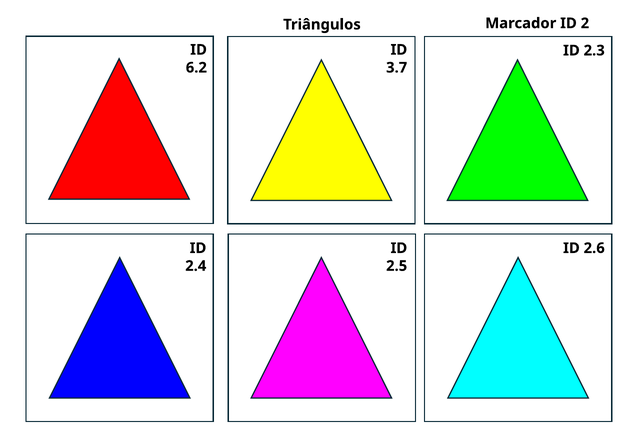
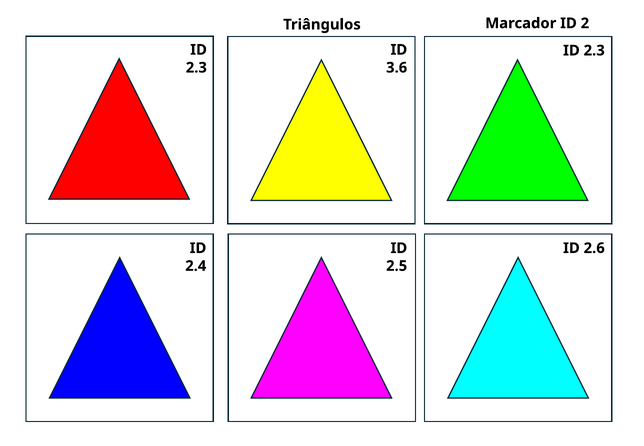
6.2 at (196, 68): 6.2 -> 2.3
3.7: 3.7 -> 3.6
